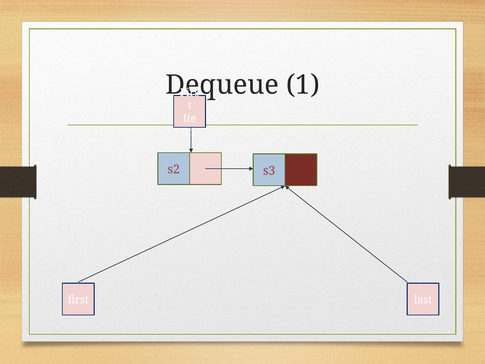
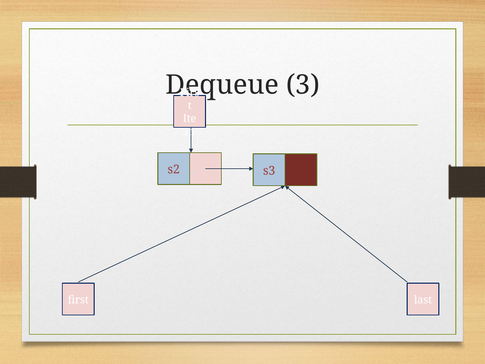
1: 1 -> 3
